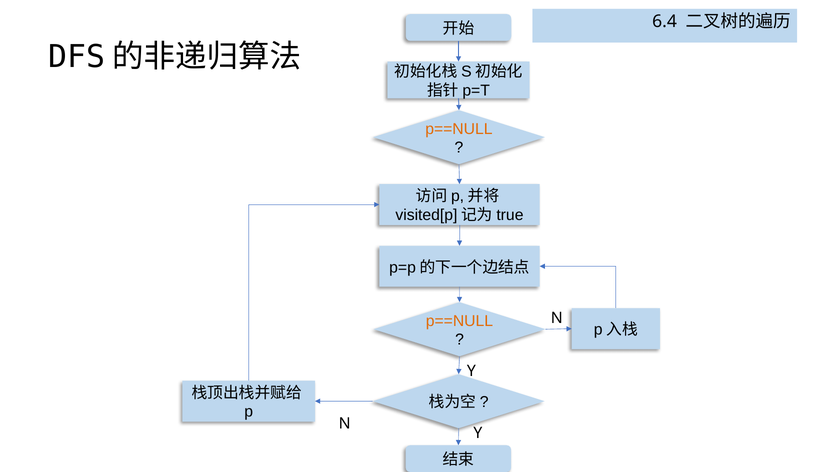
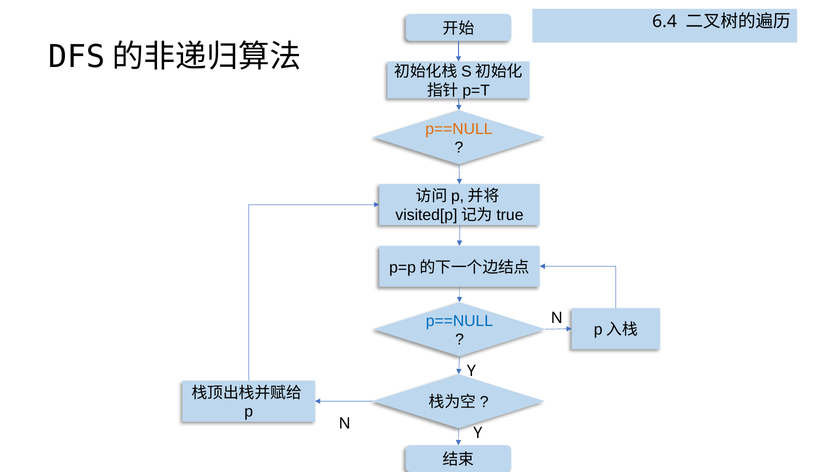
p==NULL at (459, 321) colour: orange -> blue
